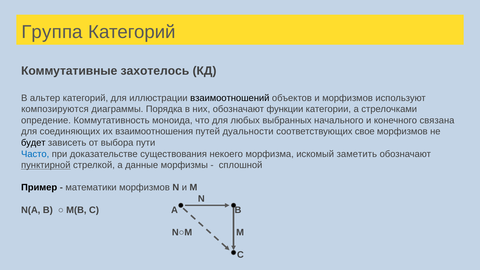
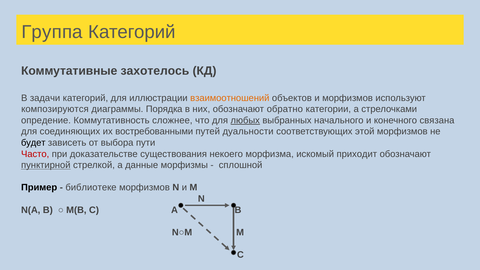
альтер: альтер -> задачи
взаимоотношений colour: black -> orange
функции: функции -> обратно
моноида: моноида -> сложнее
любых underline: none -> present
взаимоотношения: взаимоотношения -> востребованными
свое: свое -> этой
Часто colour: blue -> red
заметить: заметить -> приходит
математики: математики -> библиотеке
